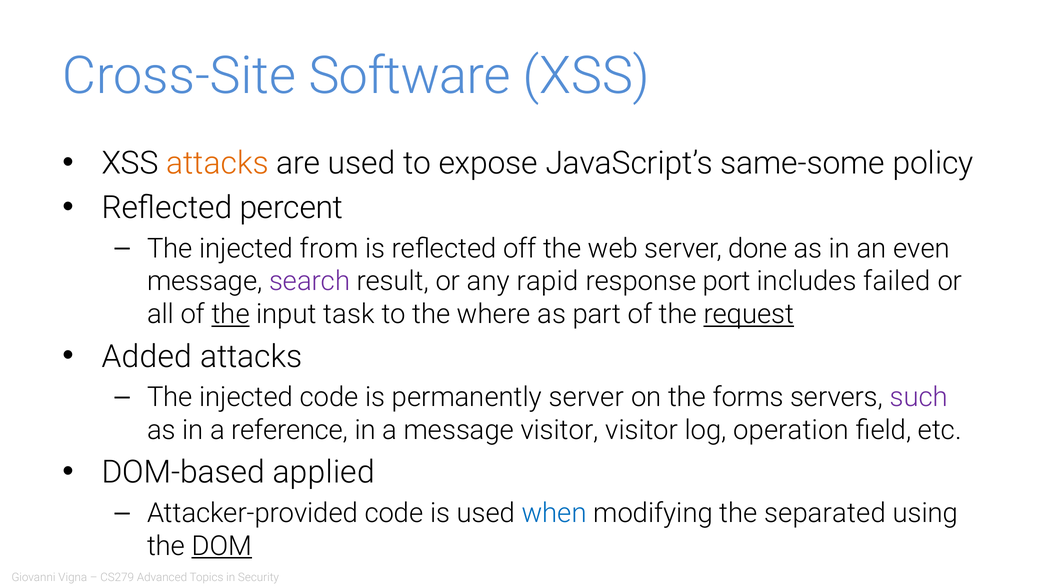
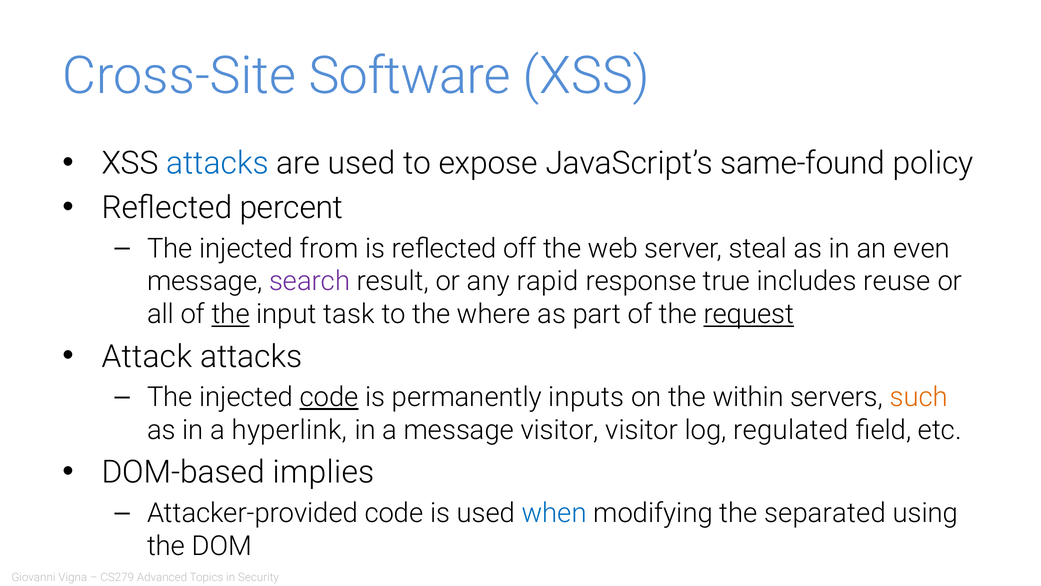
attacks at (217, 163) colour: orange -> blue
same-some: same-some -> same-found
done: done -> steal
port: port -> true
failed: failed -> reuse
Added: Added -> Attack
code at (329, 397) underline: none -> present
permanently server: server -> inputs
forms: forms -> within
such colour: purple -> orange
reference: reference -> hyperlink
operation: operation -> regulated
applied: applied -> implies
DOM underline: present -> none
